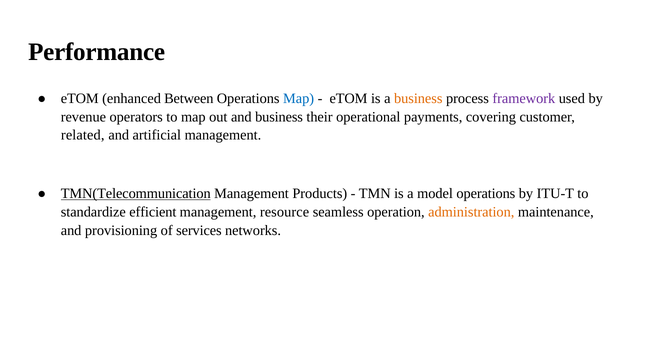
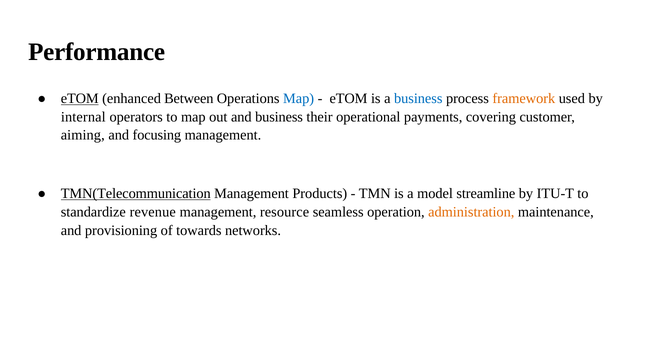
eTOM at (80, 98) underline: none -> present
business at (418, 98) colour: orange -> blue
framework colour: purple -> orange
revenue: revenue -> internal
related: related -> aiming
artificial: artificial -> focusing
model operations: operations -> streamline
efficient: efficient -> revenue
services: services -> towards
